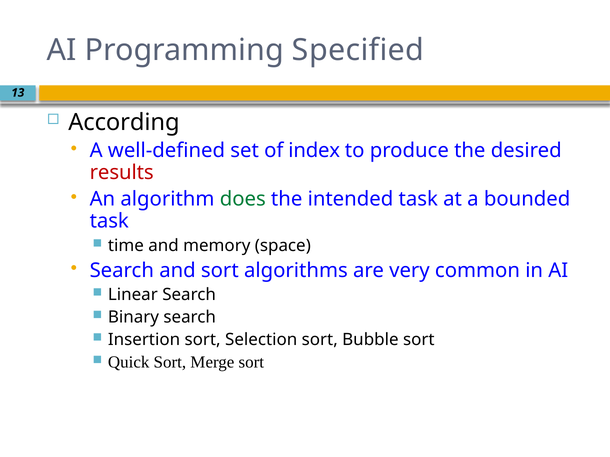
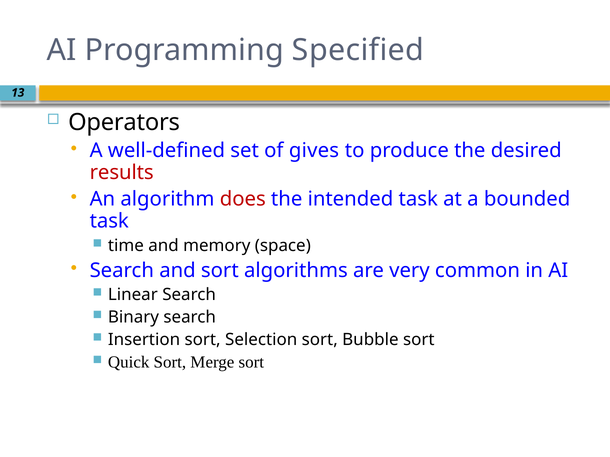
According: According -> Operators
index: index -> gives
does colour: green -> red
